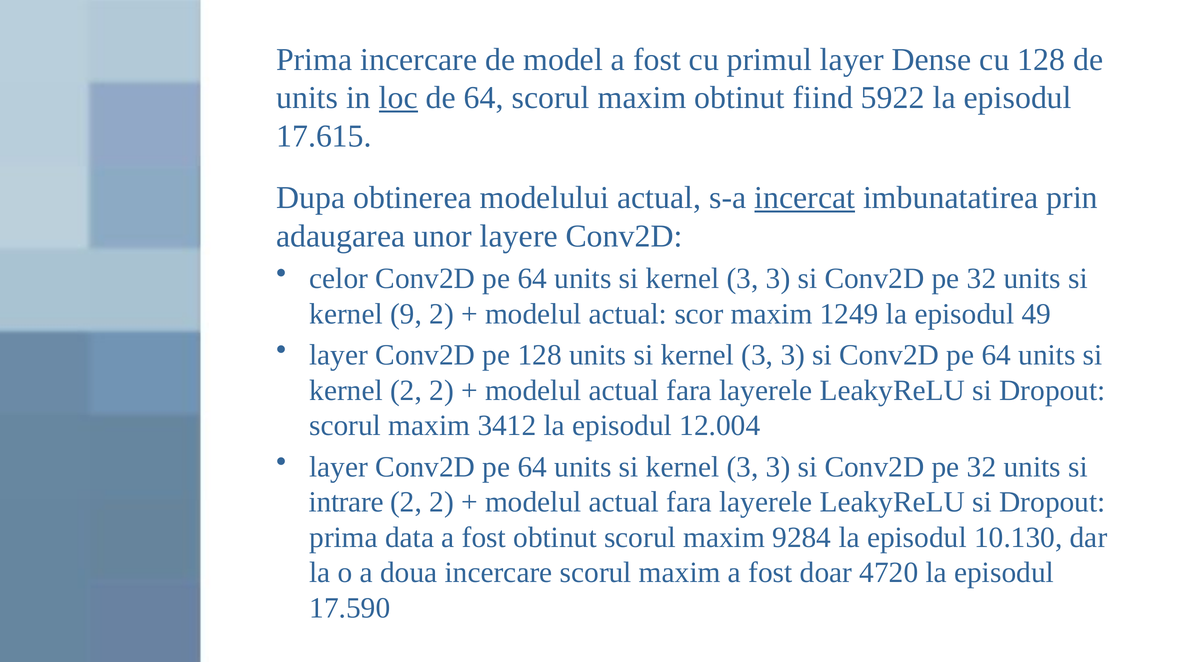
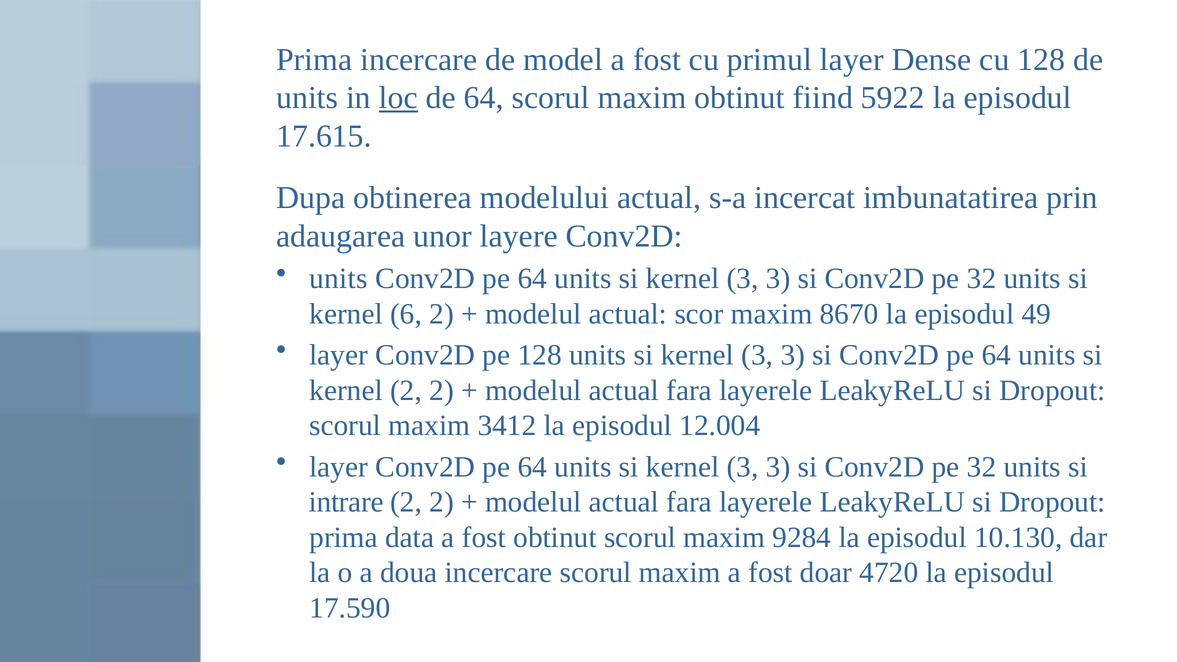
incercat underline: present -> none
celor at (339, 279): celor -> units
9: 9 -> 6
1249: 1249 -> 8670
